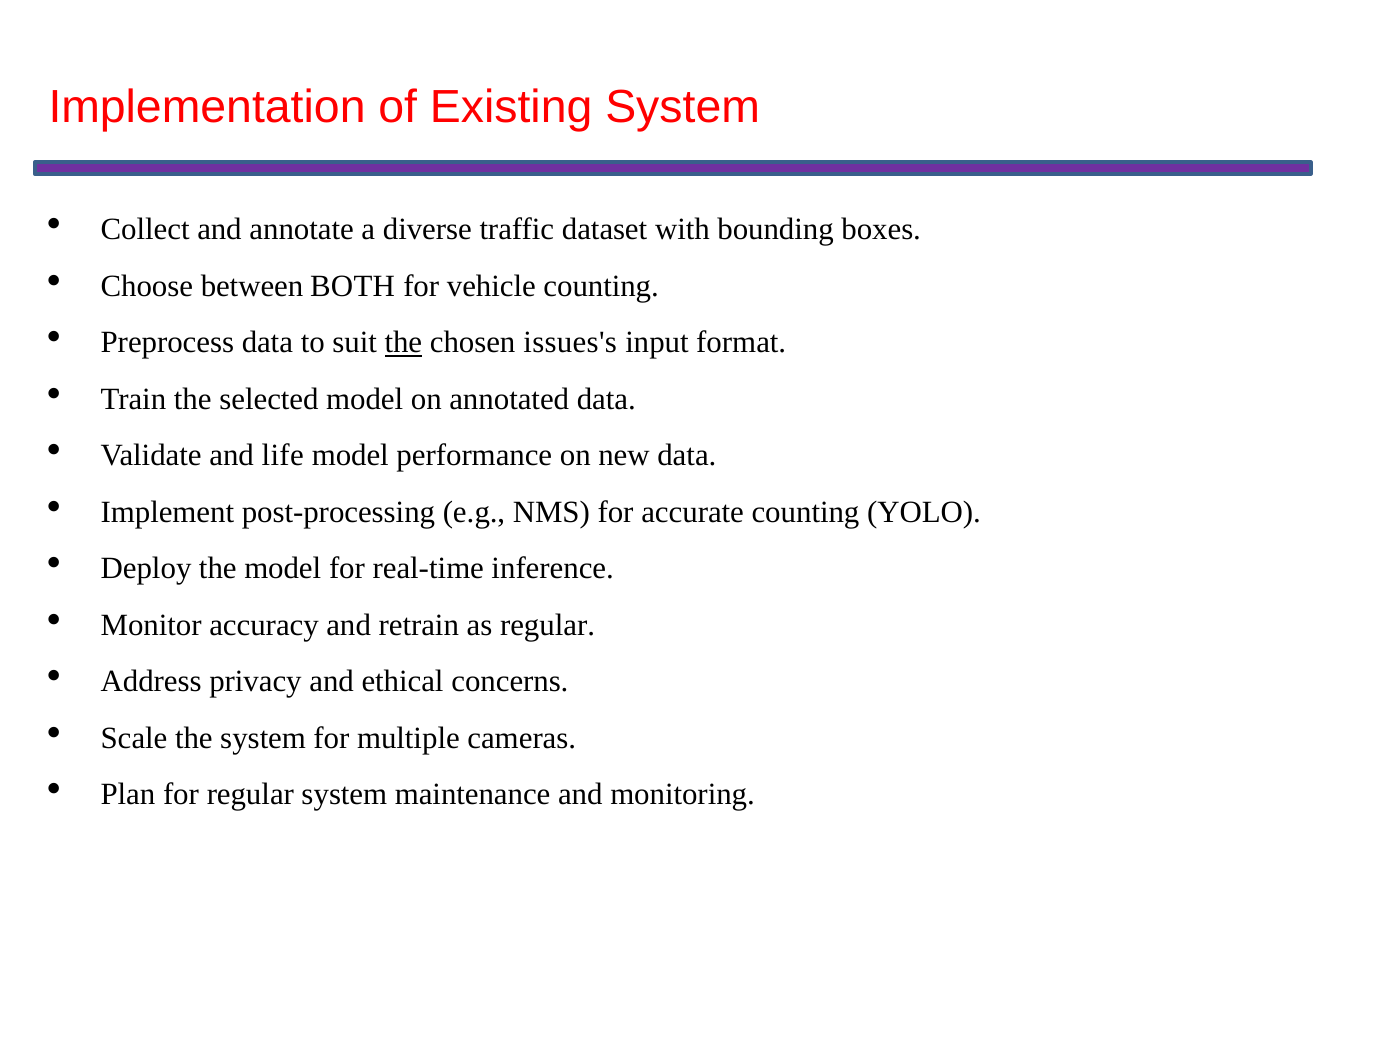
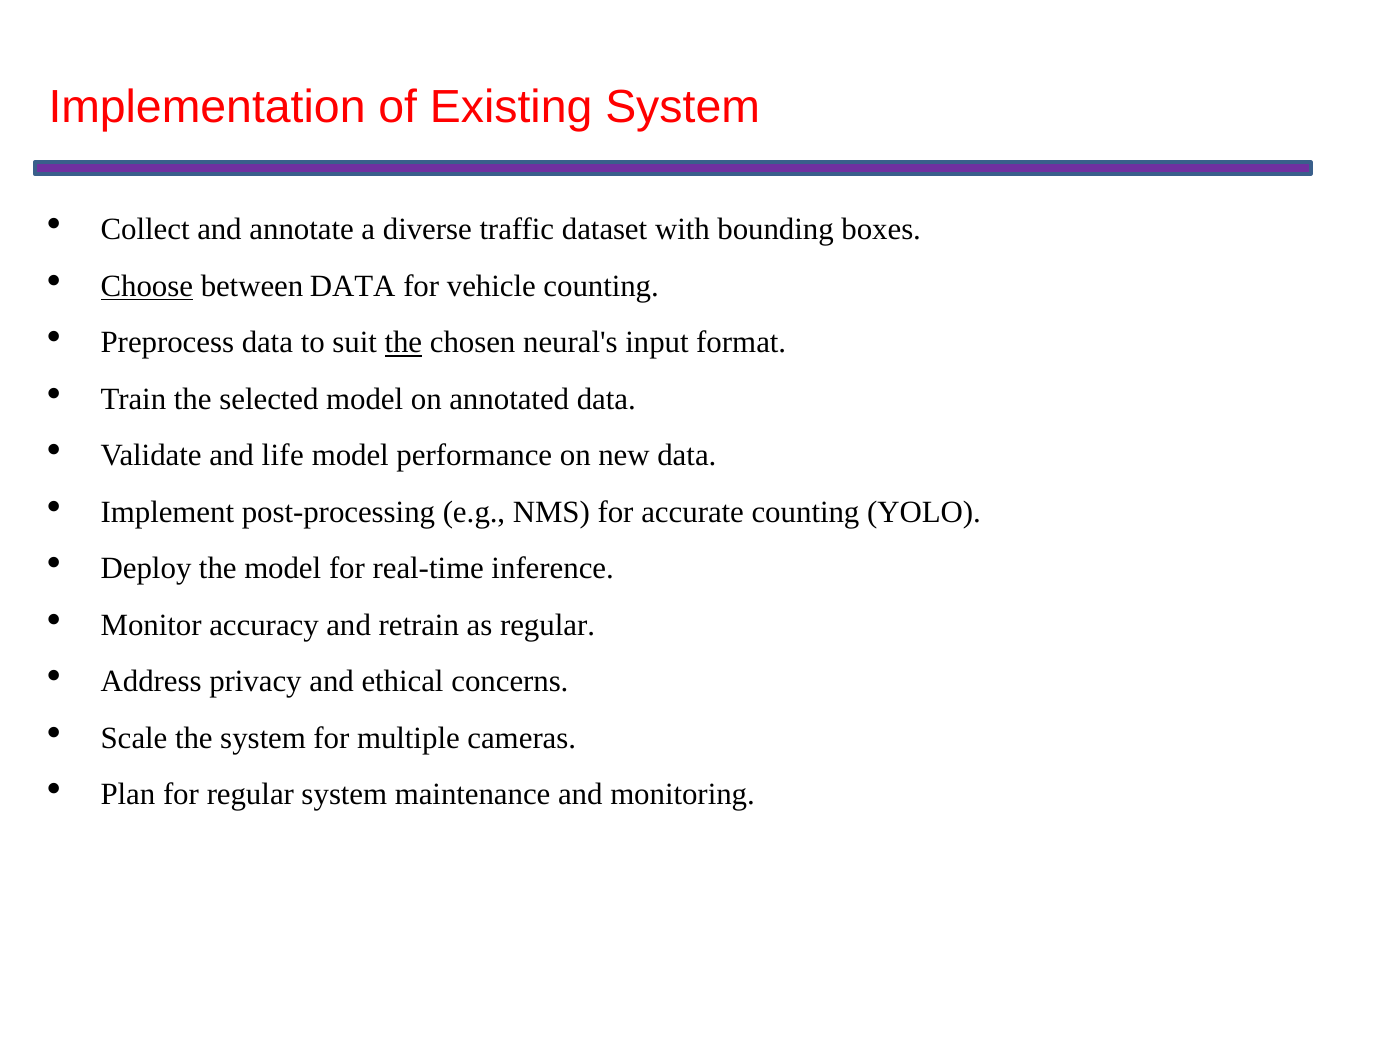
Choose underline: none -> present
between BOTH: BOTH -> DATA
issues's: issues's -> neural's
